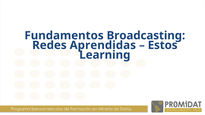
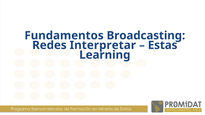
Aprendidas: Aprendidas -> Interpretar
Estos: Estos -> Estas
